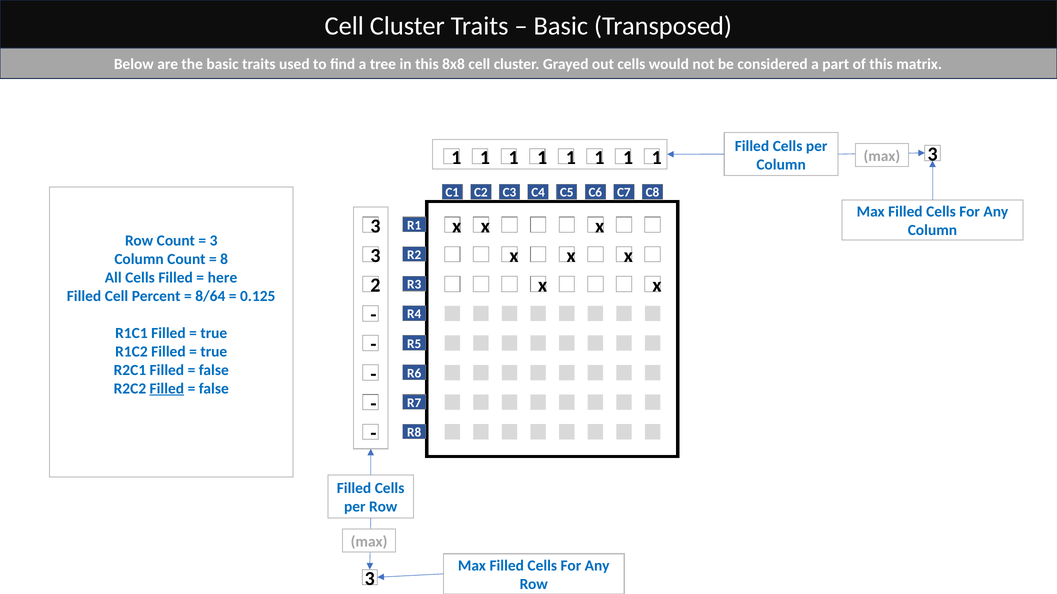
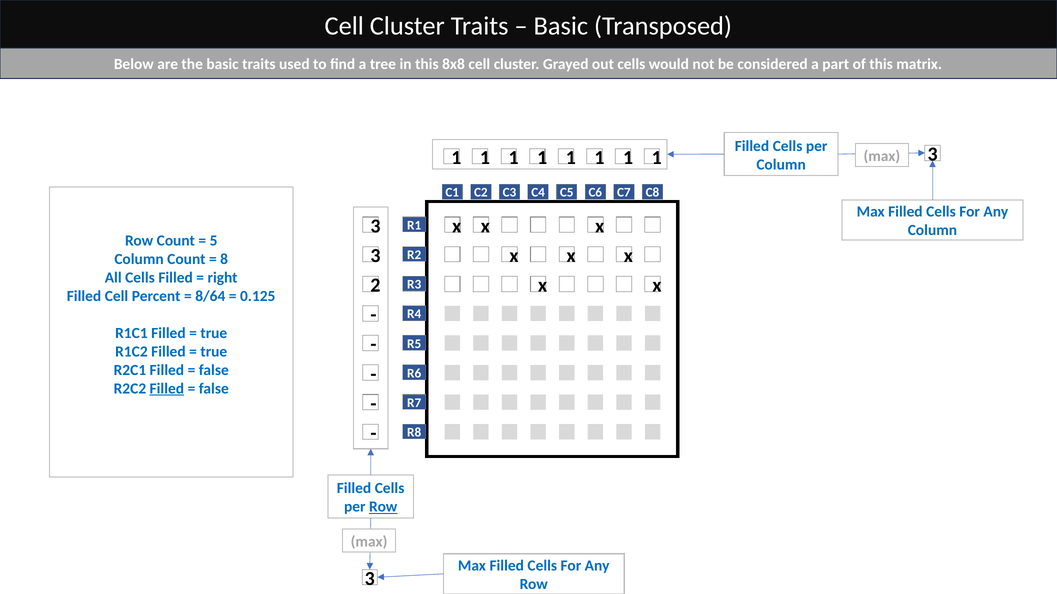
3 at (214, 241): 3 -> 5
here: here -> right
Row at (383, 507) underline: none -> present
